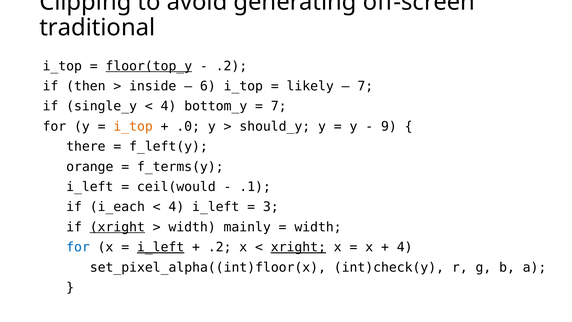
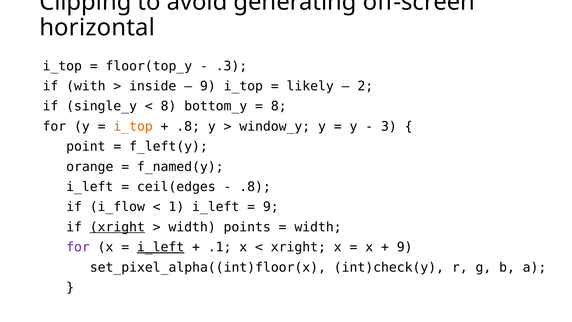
traditional: traditional -> horizontal
floor(top_y underline: present -> none
.2 at (231, 66): .2 -> .3
then: then -> with
6 at (208, 86): 6 -> 9
7 at (365, 86): 7 -> 2
4 at (168, 106): 4 -> 8
7 at (279, 106): 7 -> 8
.0 at (188, 126): .0 -> .8
should_y: should_y -> window_y
9: 9 -> 3
there: there -> point
f_terms(y: f_terms(y -> f_named(y
ceil(would: ceil(would -> ceil(edges
.1 at (255, 187): .1 -> .8
i_each: i_each -> i_flow
4 at (176, 207): 4 -> 1
3 at (271, 207): 3 -> 9
mainly: mainly -> points
for at (78, 247) colour: blue -> purple
.2 at (220, 247): .2 -> .1
xright at (298, 247) underline: present -> none
4 at (405, 247): 4 -> 9
